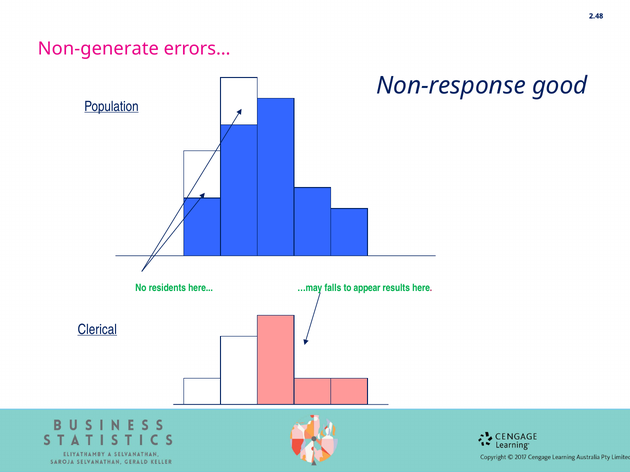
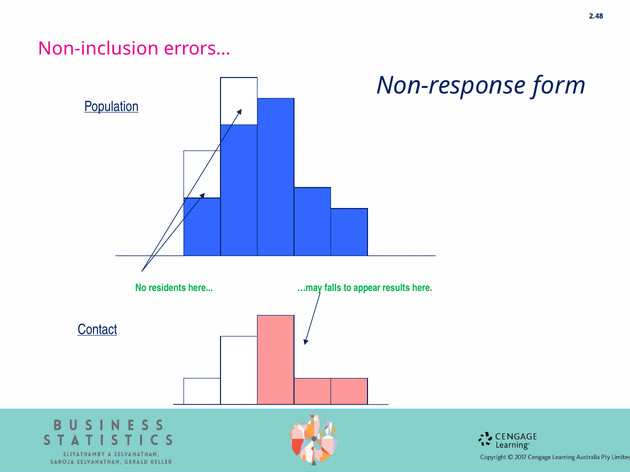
Non-generate: Non-generate -> Non-inclusion
good: good -> form
Clerical: Clerical -> Contact
